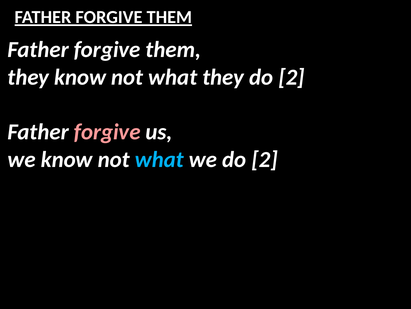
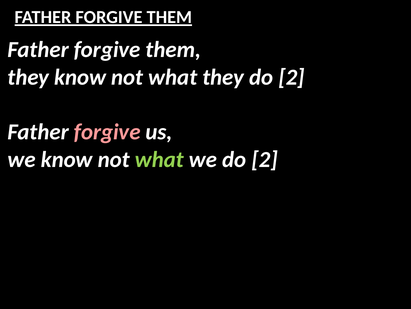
what at (159, 159) colour: light blue -> light green
